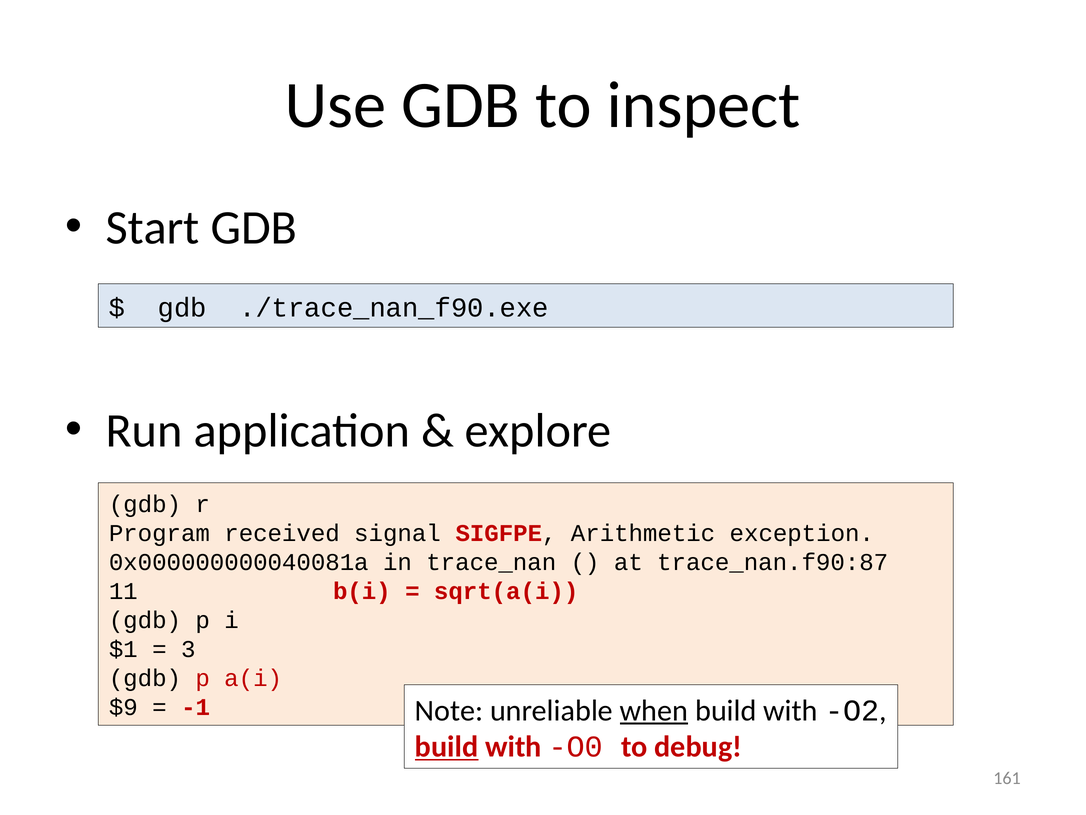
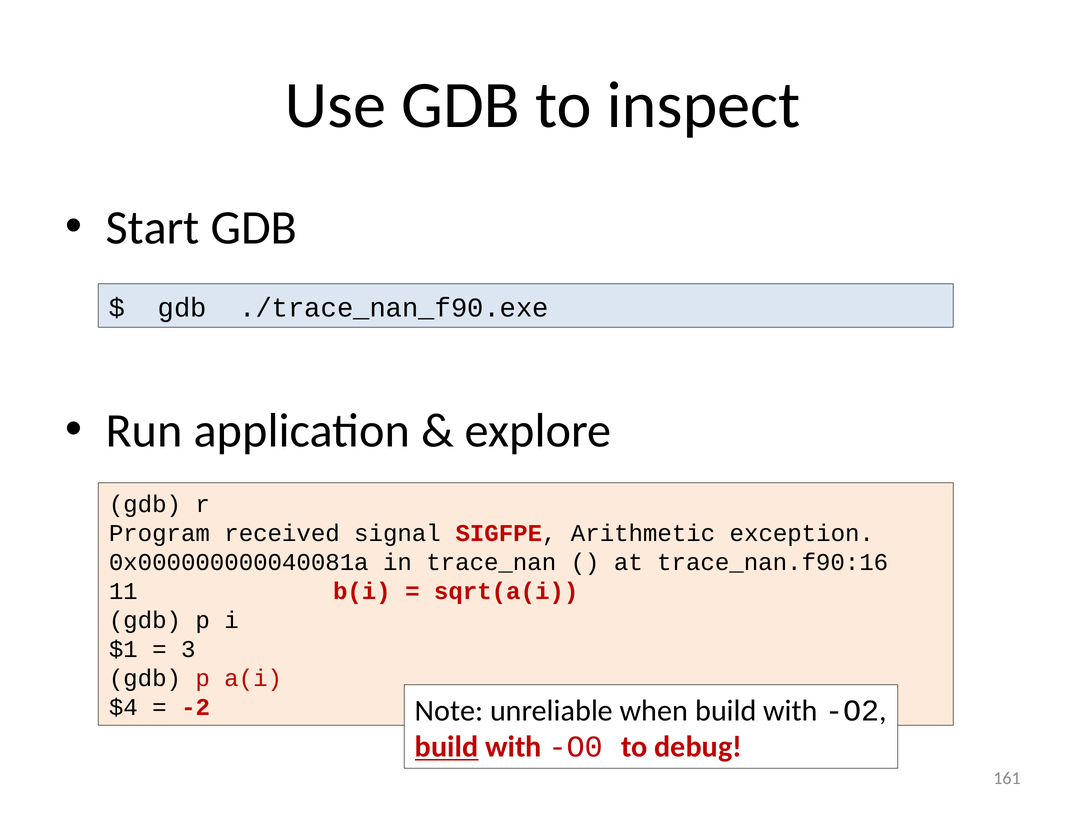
trace_nan.f90:87: trace_nan.f90:87 -> trace_nan.f90:16
$9: $9 -> $4
-1: -1 -> -2
when underline: present -> none
